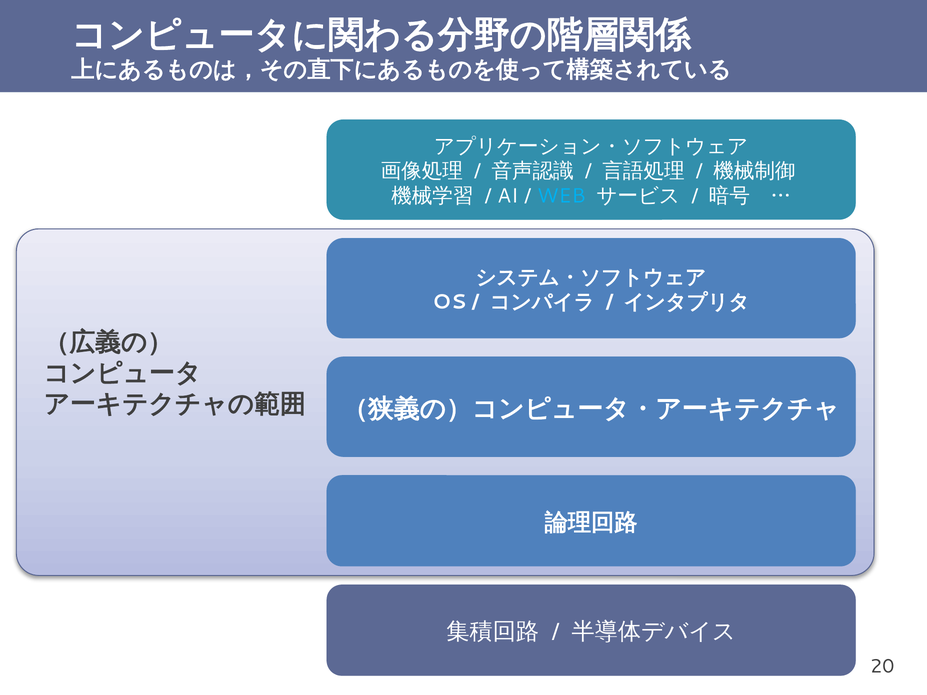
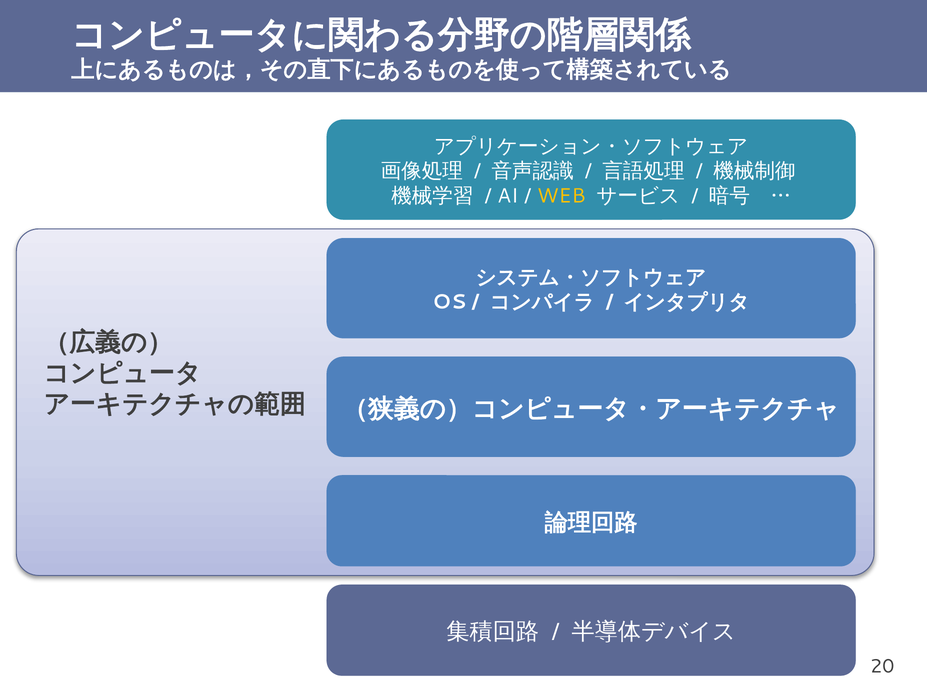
WEB colour: light blue -> yellow
